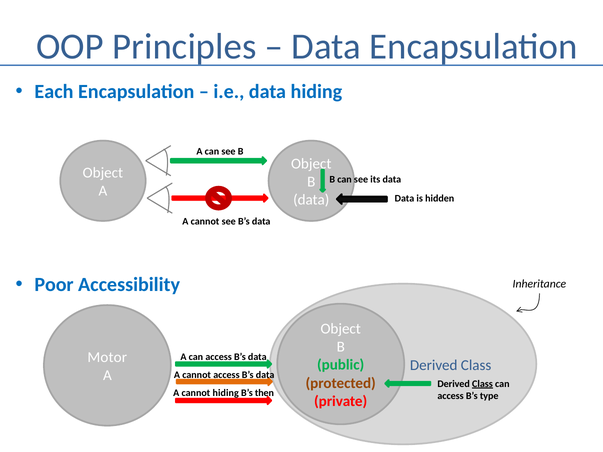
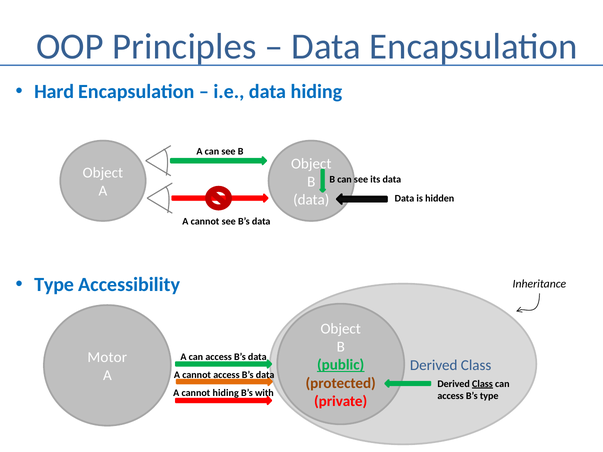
Each: Each -> Hard
Poor at (54, 285): Poor -> Type
public underline: none -> present
then: then -> with
